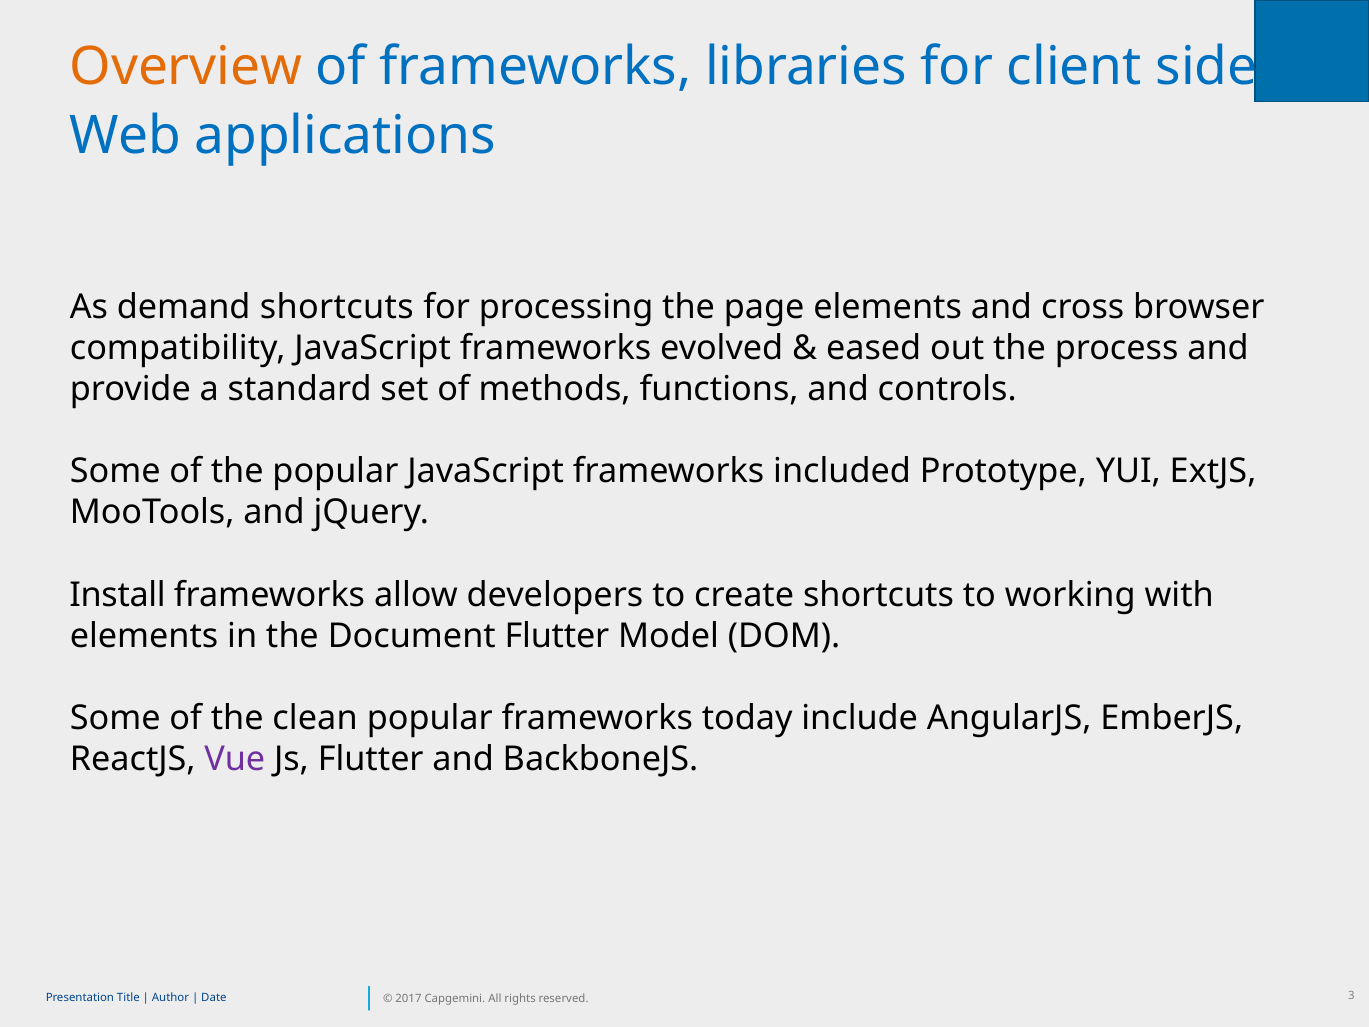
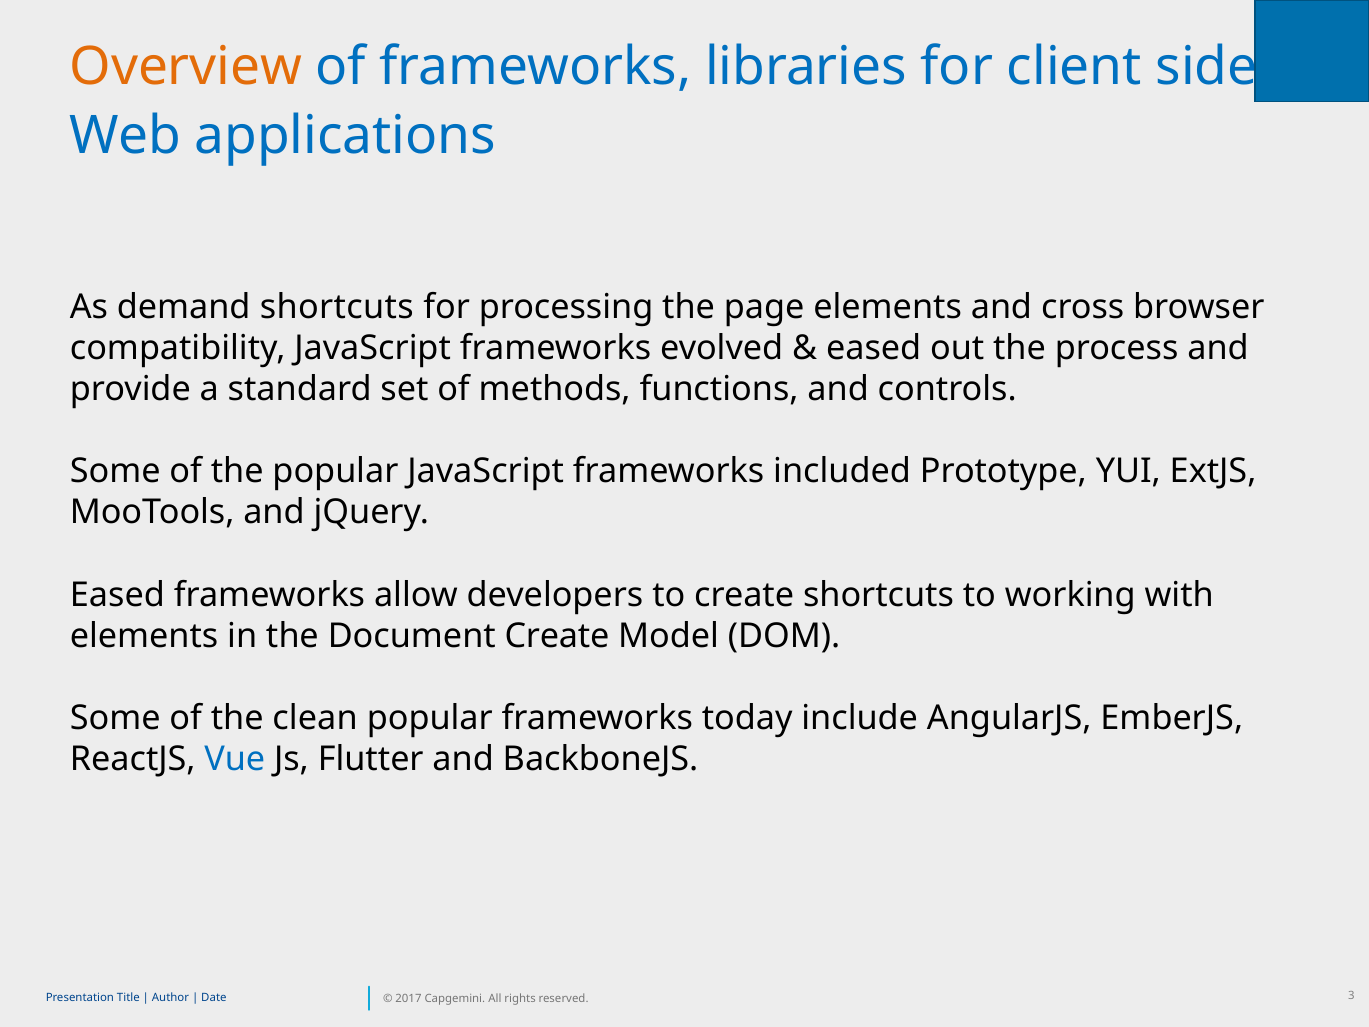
Install at (118, 595): Install -> Eased
Document Flutter: Flutter -> Create
Vue colour: purple -> blue
